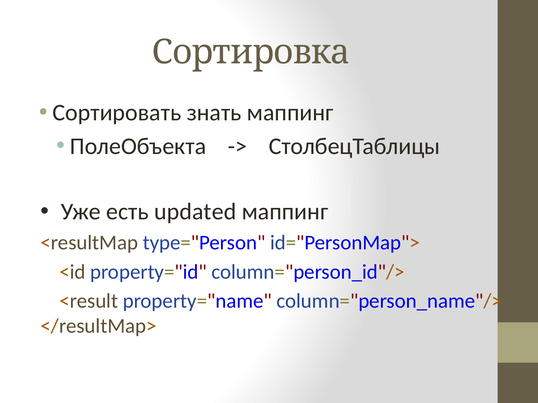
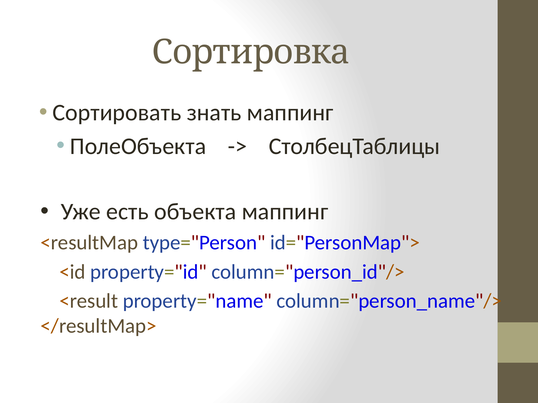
updated: updated -> объекта
